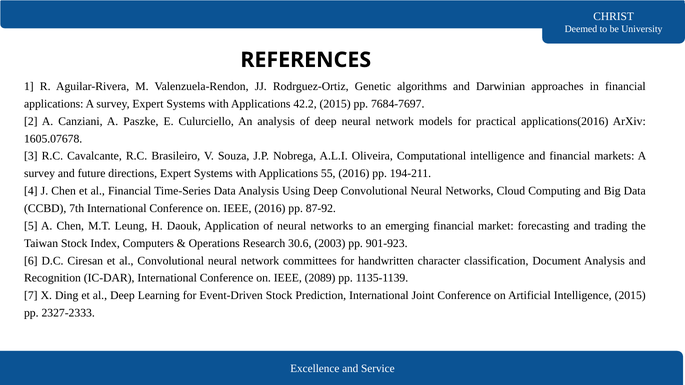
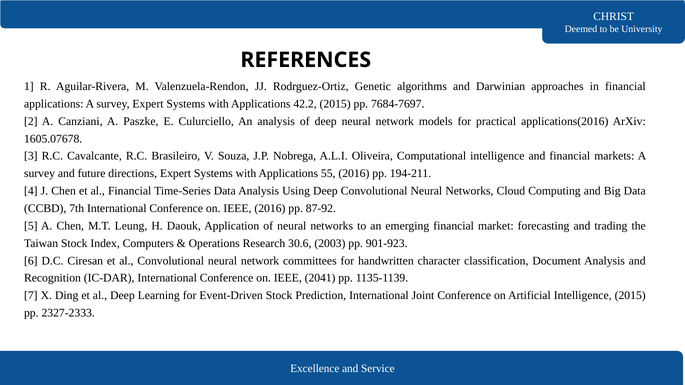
2089: 2089 -> 2041
